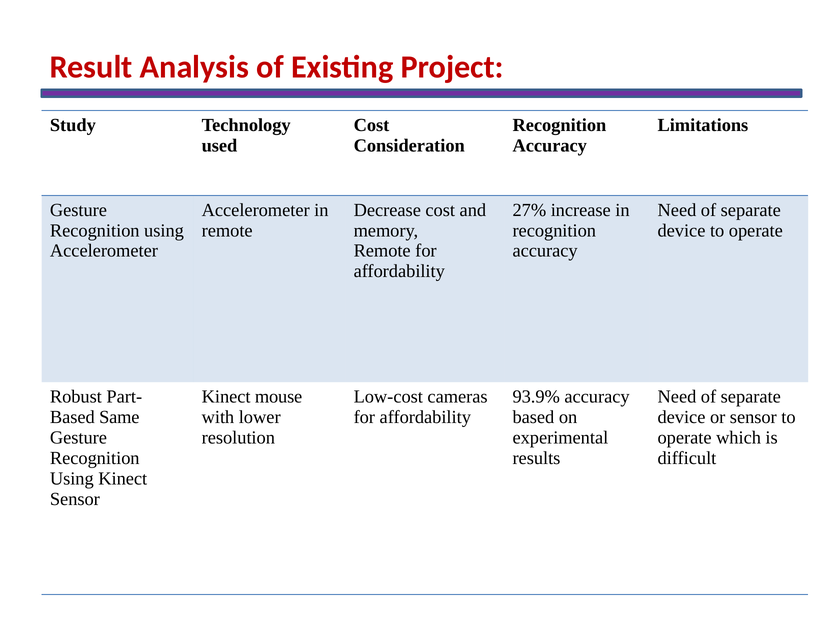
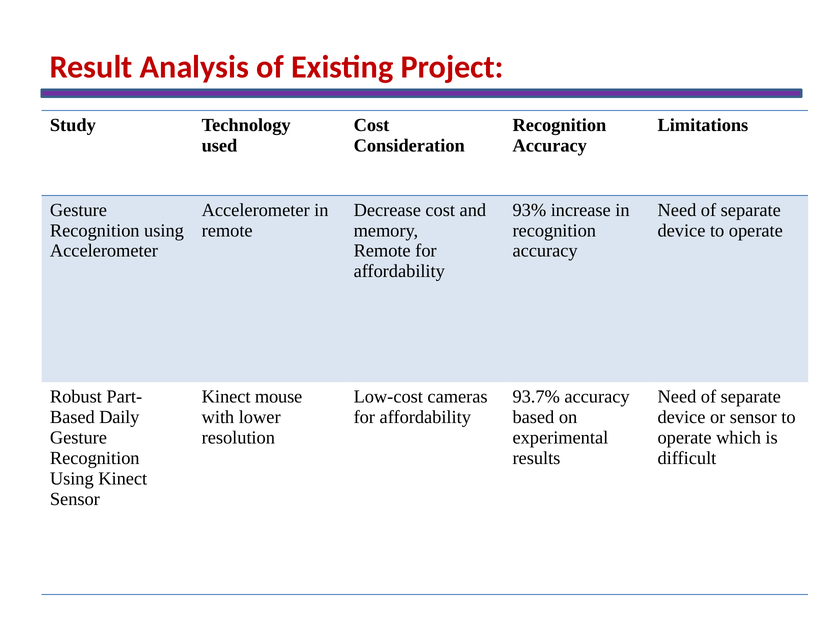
27%: 27% -> 93%
93.9%: 93.9% -> 93.7%
Same: Same -> Daily
